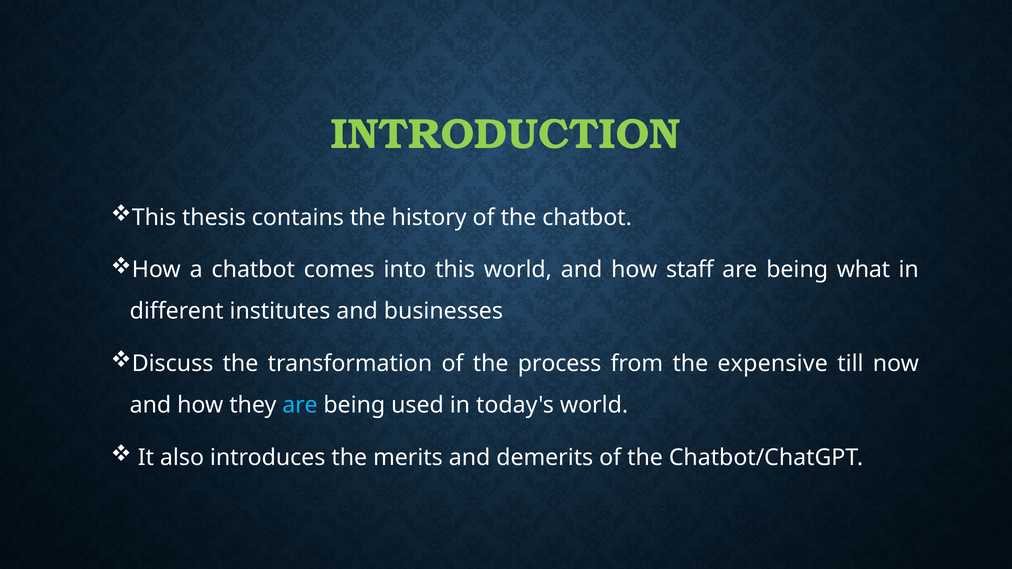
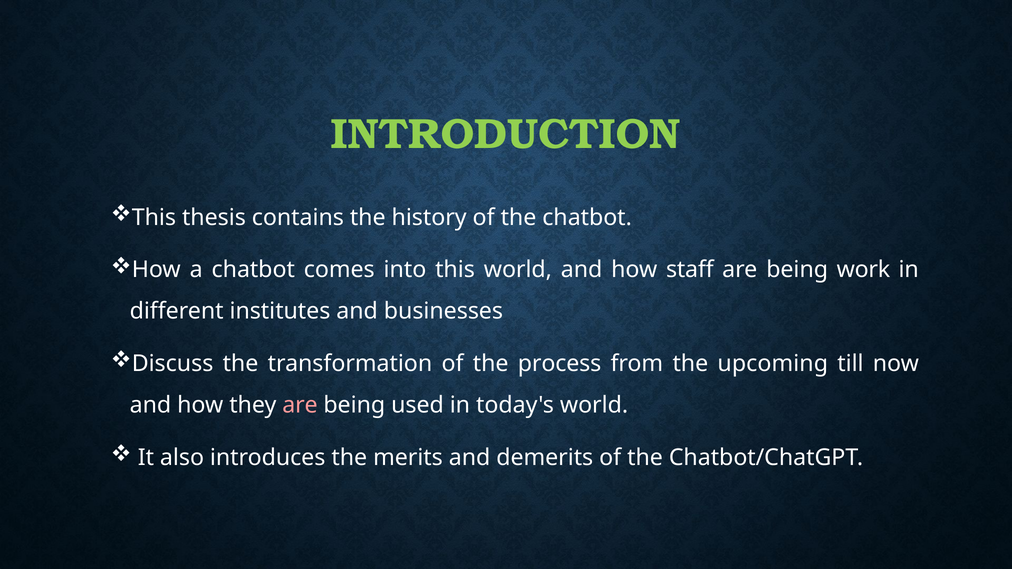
what: what -> work
expensive: expensive -> upcoming
are at (300, 405) colour: light blue -> pink
